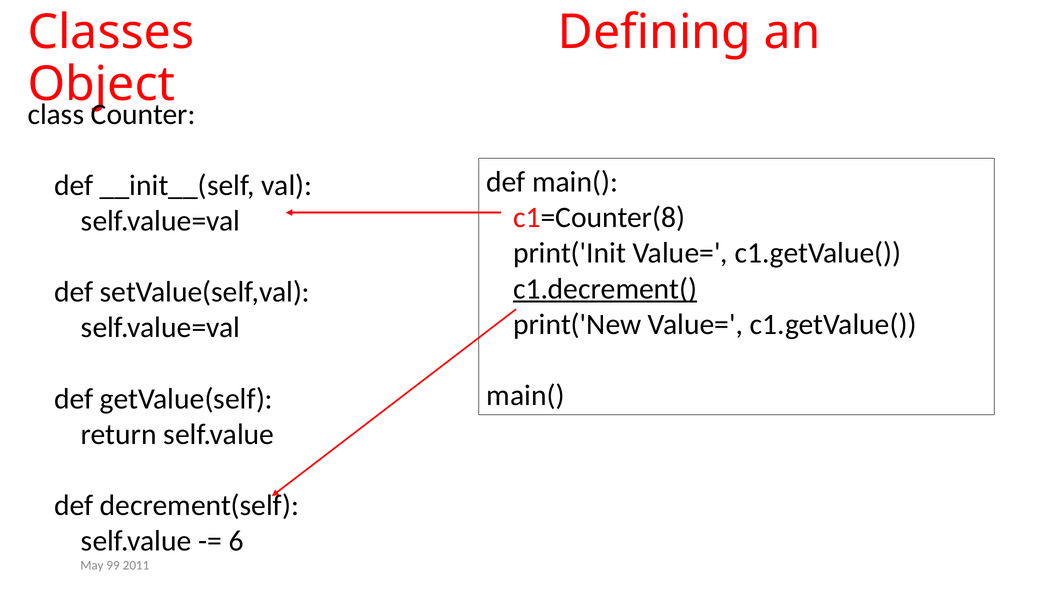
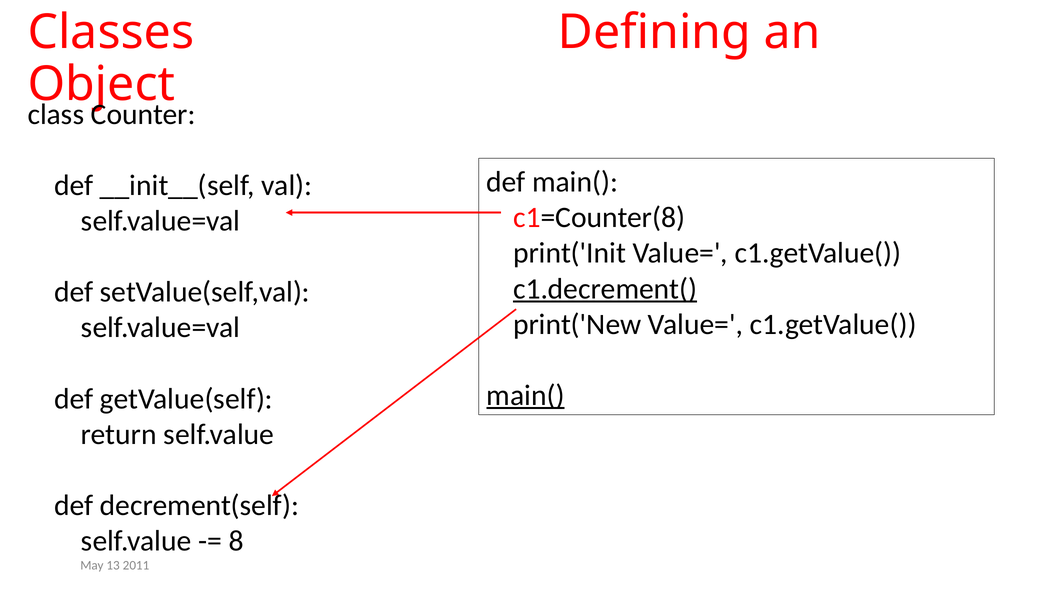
main( at (525, 396) underline: none -> present
6: 6 -> 8
99: 99 -> 13
